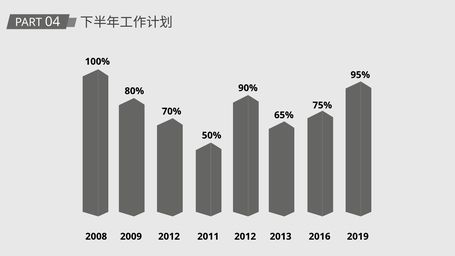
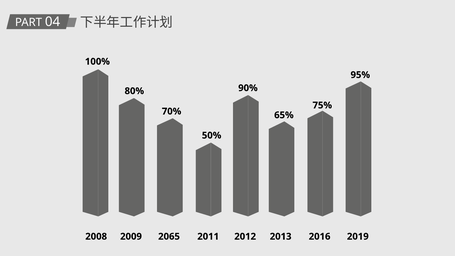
2012 at (169, 236): 2012 -> 2065
